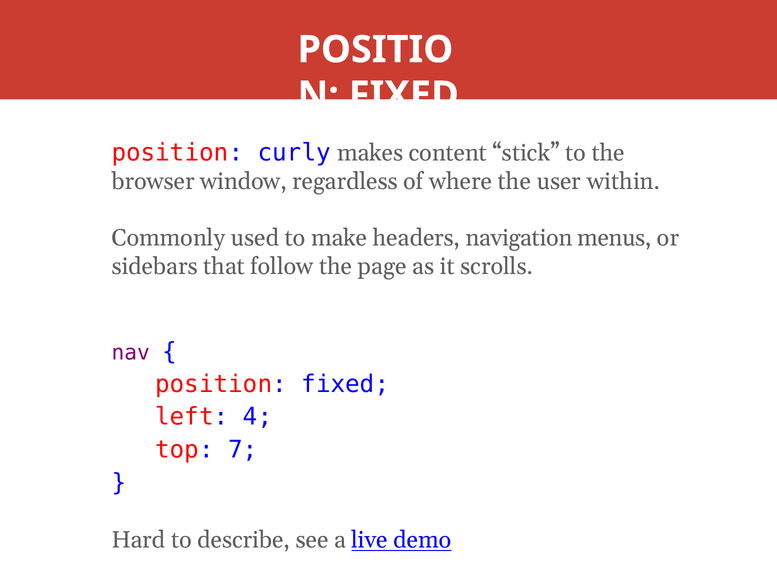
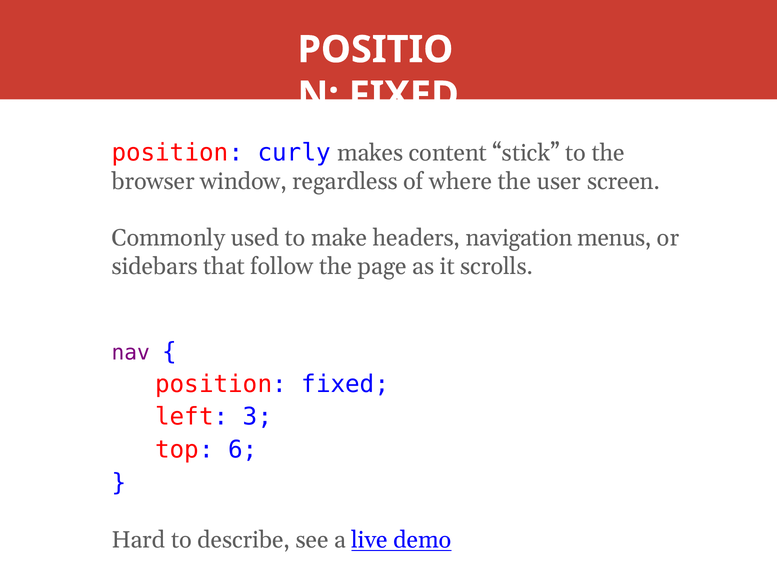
within: within -> screen
4: 4 -> 3
7: 7 -> 6
